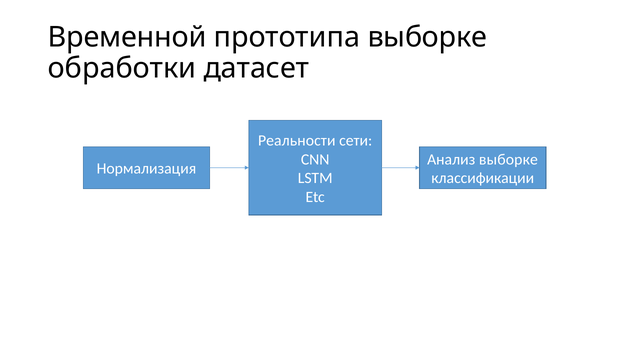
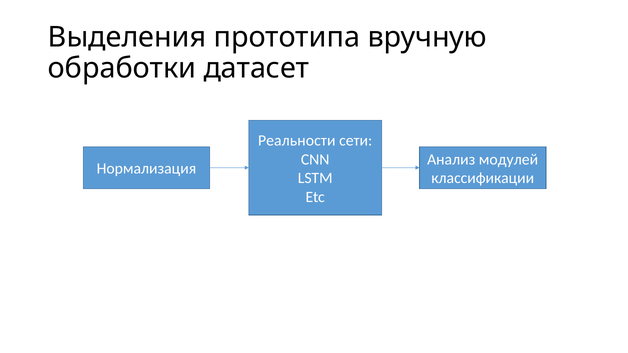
Временной: Временной -> Выделения
прототипа выборке: выборке -> вручную
Анализ выборке: выборке -> модулей
